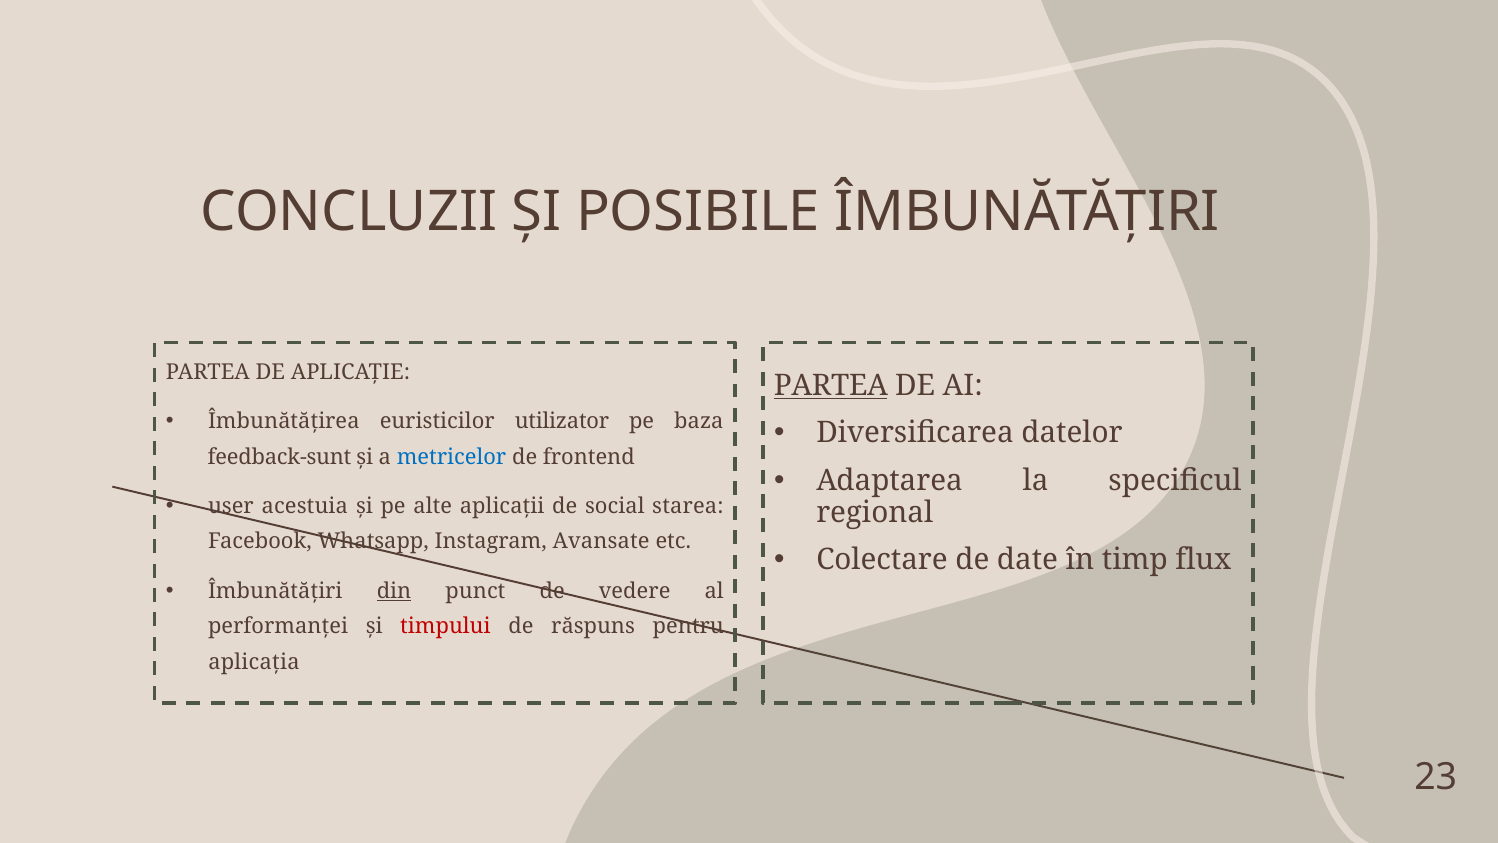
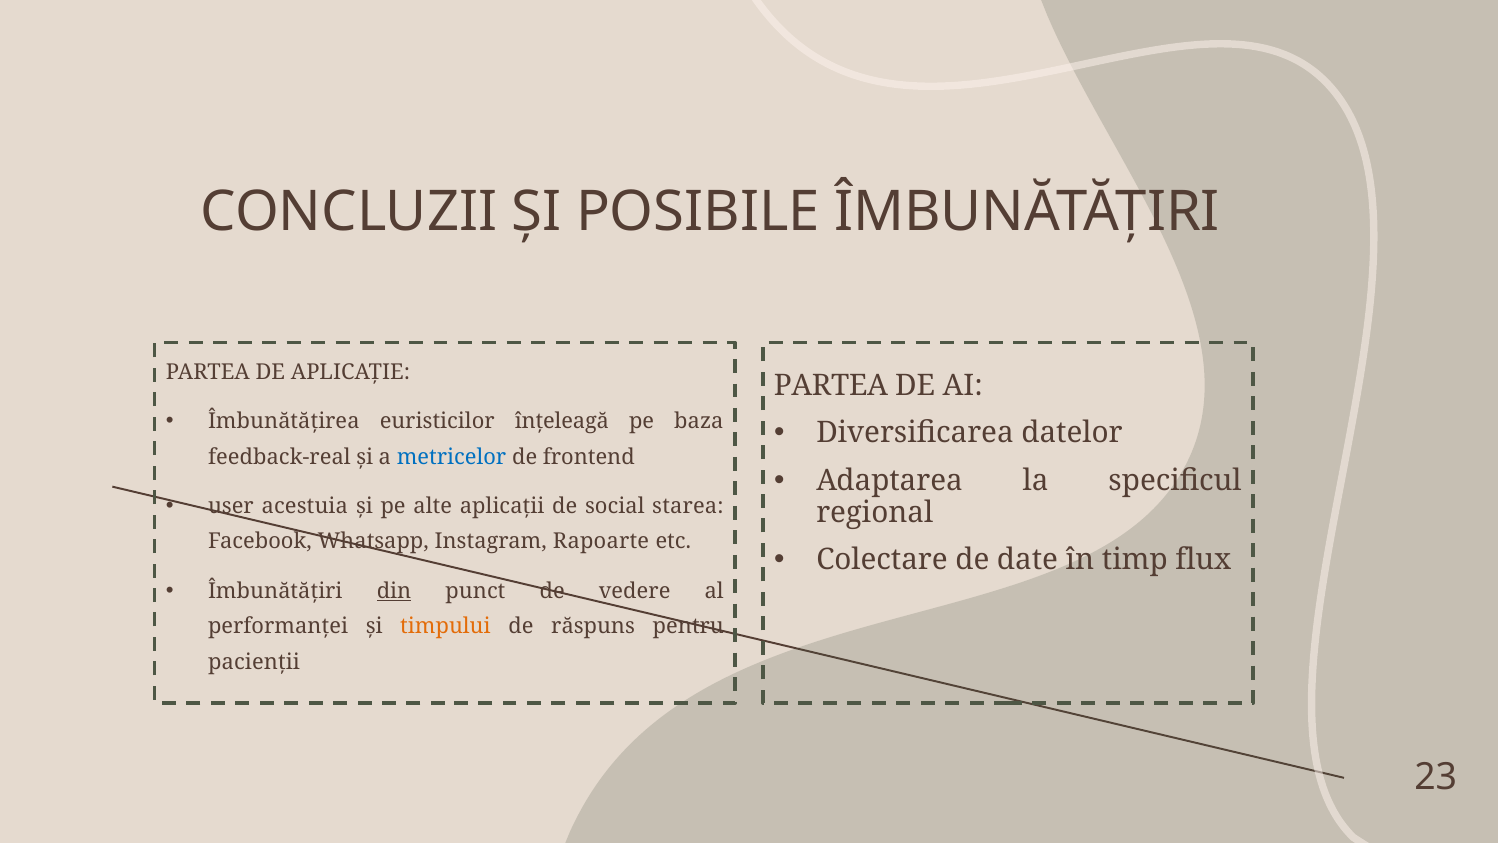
PARTEA at (831, 386) underline: present -> none
utilizator: utilizator -> înțeleagă
feedback-sunt: feedback-sunt -> feedback-real
Avansate: Avansate -> Rapoarte
timpului colour: red -> orange
aplicația: aplicația -> pacienții
